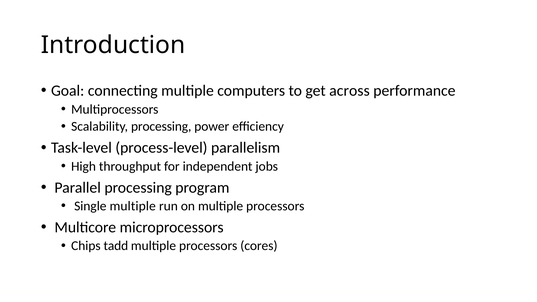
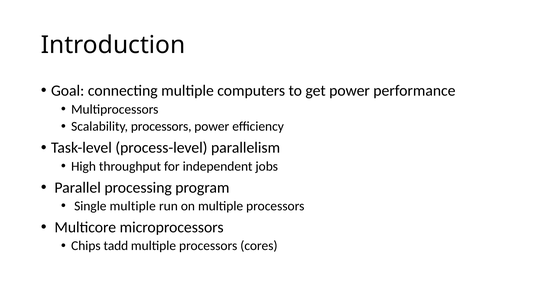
get across: across -> power
Scalability processing: processing -> processors
